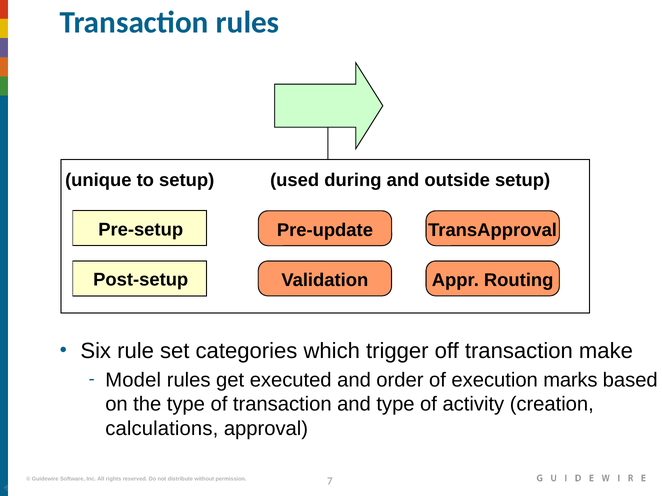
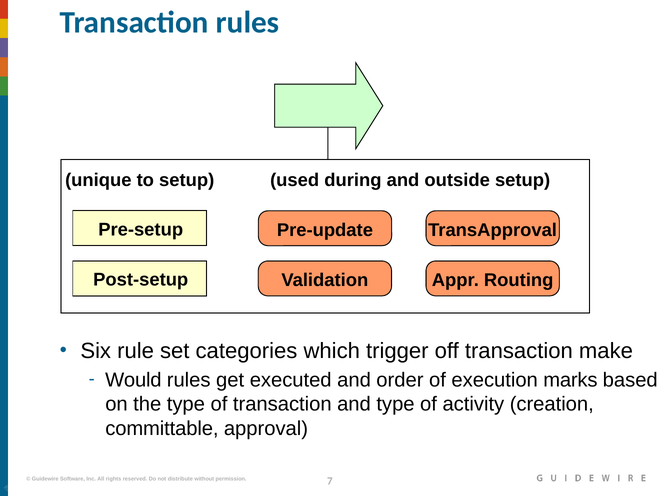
Model: Model -> Would
calculations: calculations -> committable
